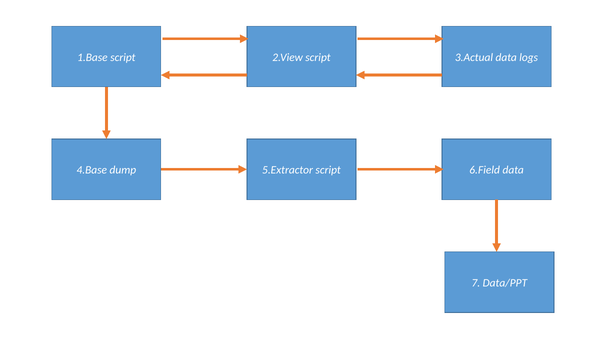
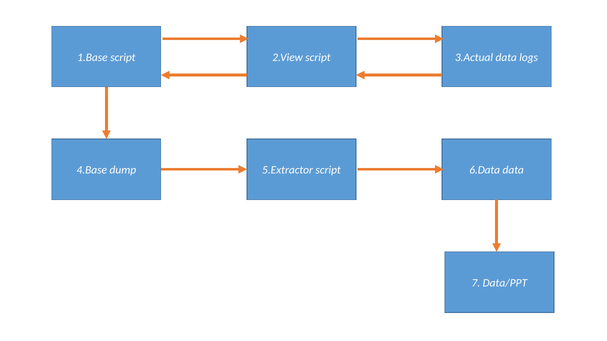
6.Field: 6.Field -> 6.Data
